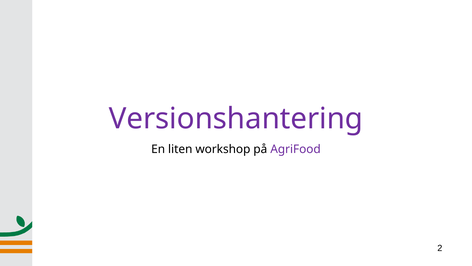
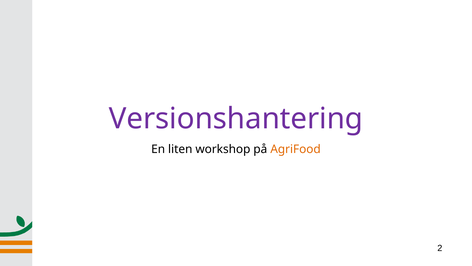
AgriFood colour: purple -> orange
